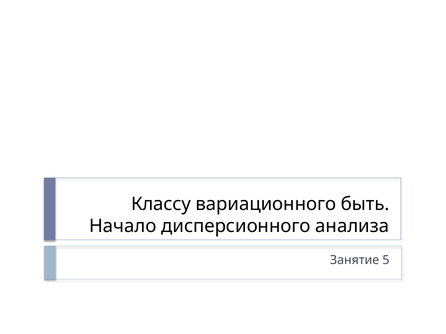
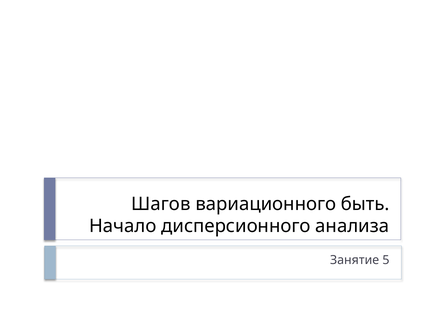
Классу: Классу -> Шагов
